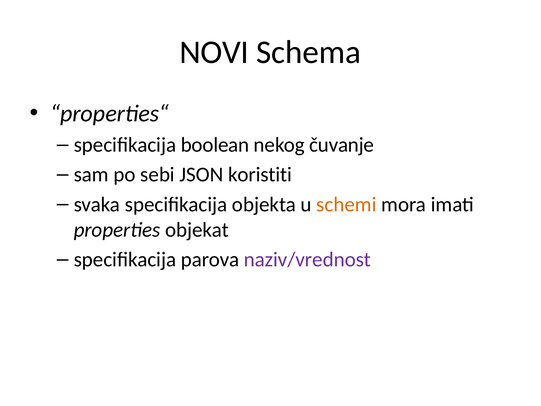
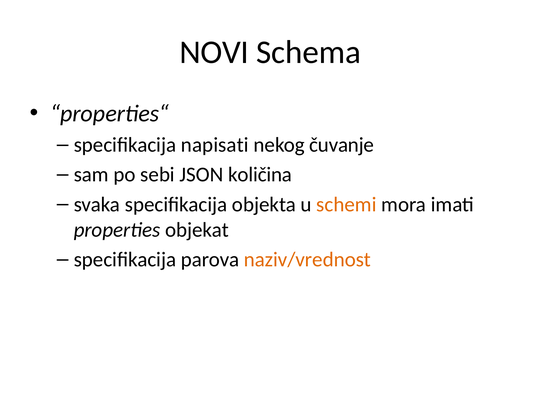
boolean: boolean -> napisati
koristiti: koristiti -> količina
naziv/vrednost colour: purple -> orange
